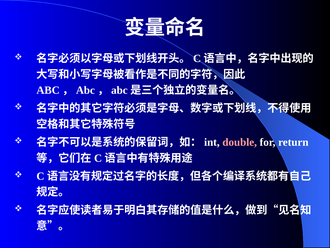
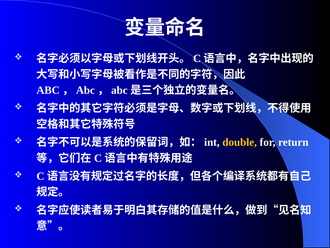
double colour: pink -> yellow
